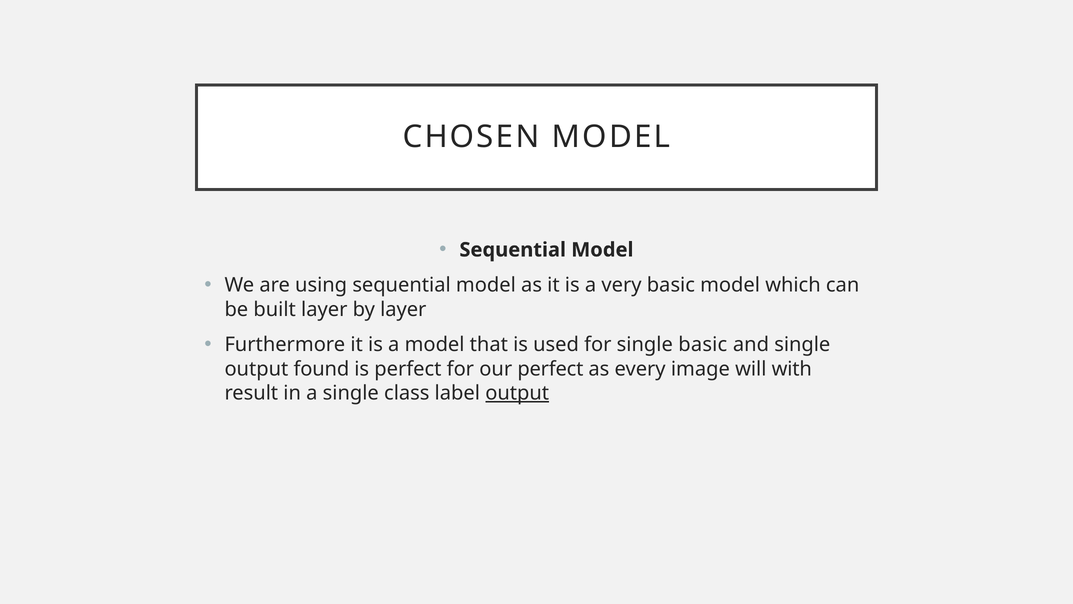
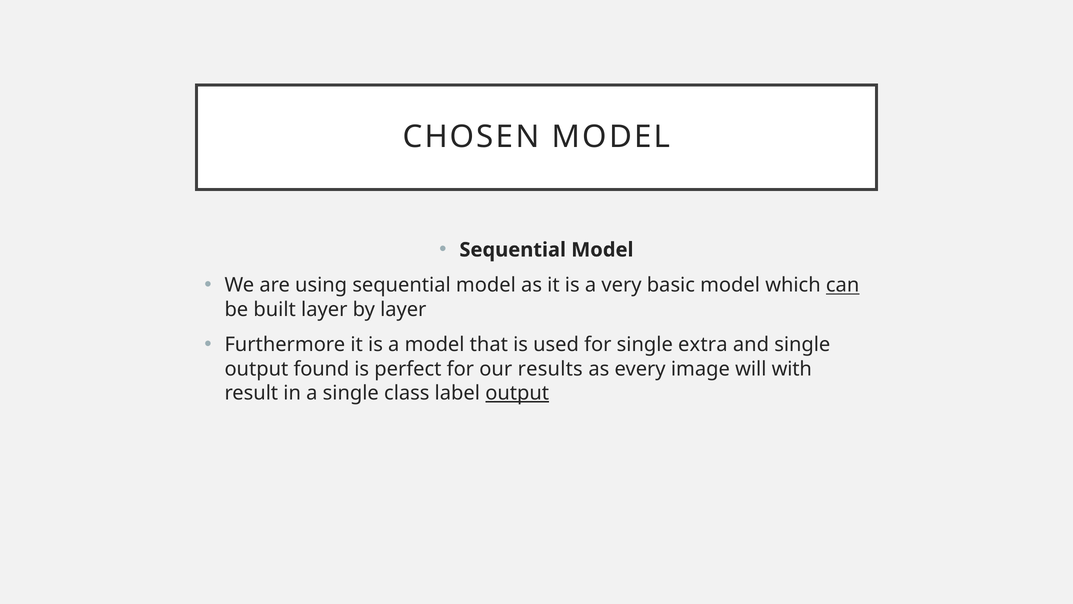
can underline: none -> present
single basic: basic -> extra
our perfect: perfect -> results
